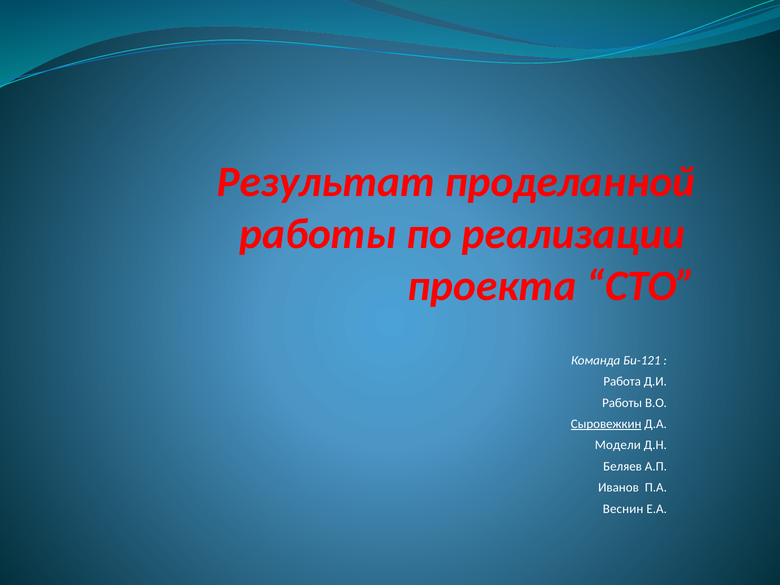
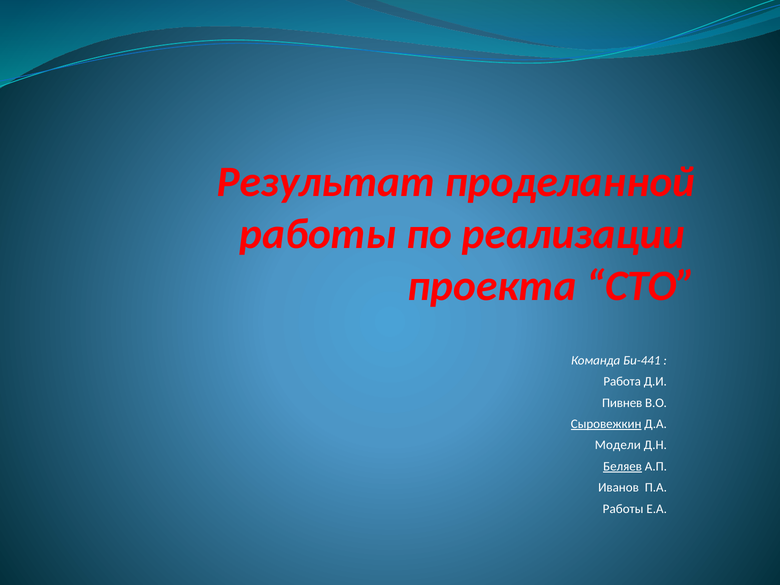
Би-121: Би-121 -> Би-441
Работы at (622, 403): Работы -> Пивнев
Беляев underline: none -> present
Веснин at (623, 509): Веснин -> Работы
